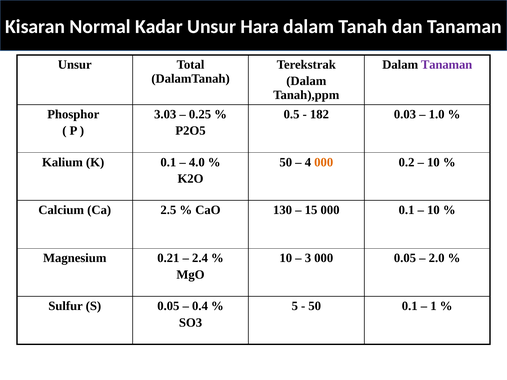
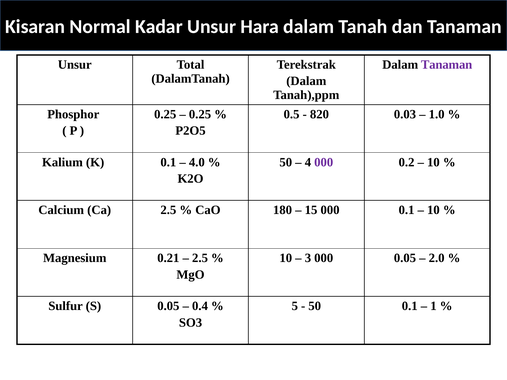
3.03 at (165, 114): 3.03 -> 0.25
182: 182 -> 820
000 at (324, 162) colour: orange -> purple
130: 130 -> 180
2.4 at (200, 258): 2.4 -> 2.5
